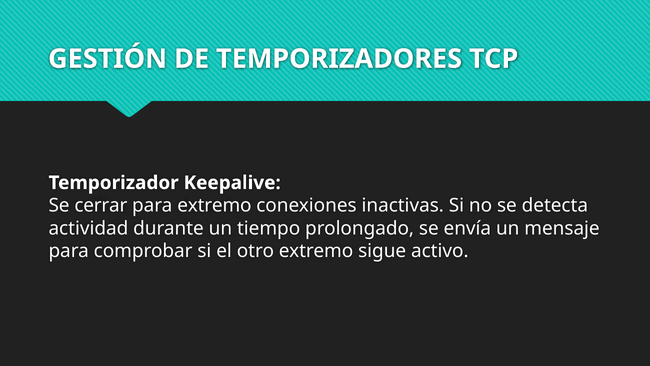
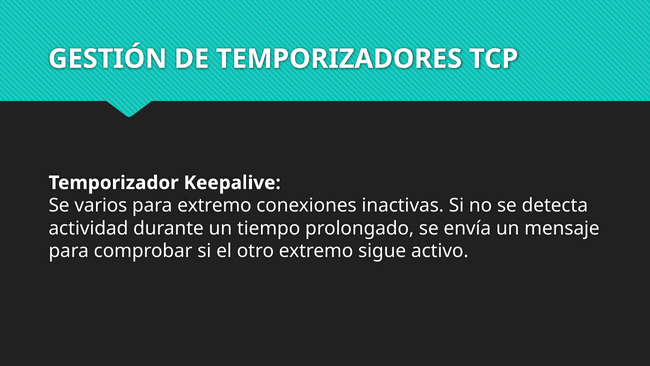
cerrar: cerrar -> varios
